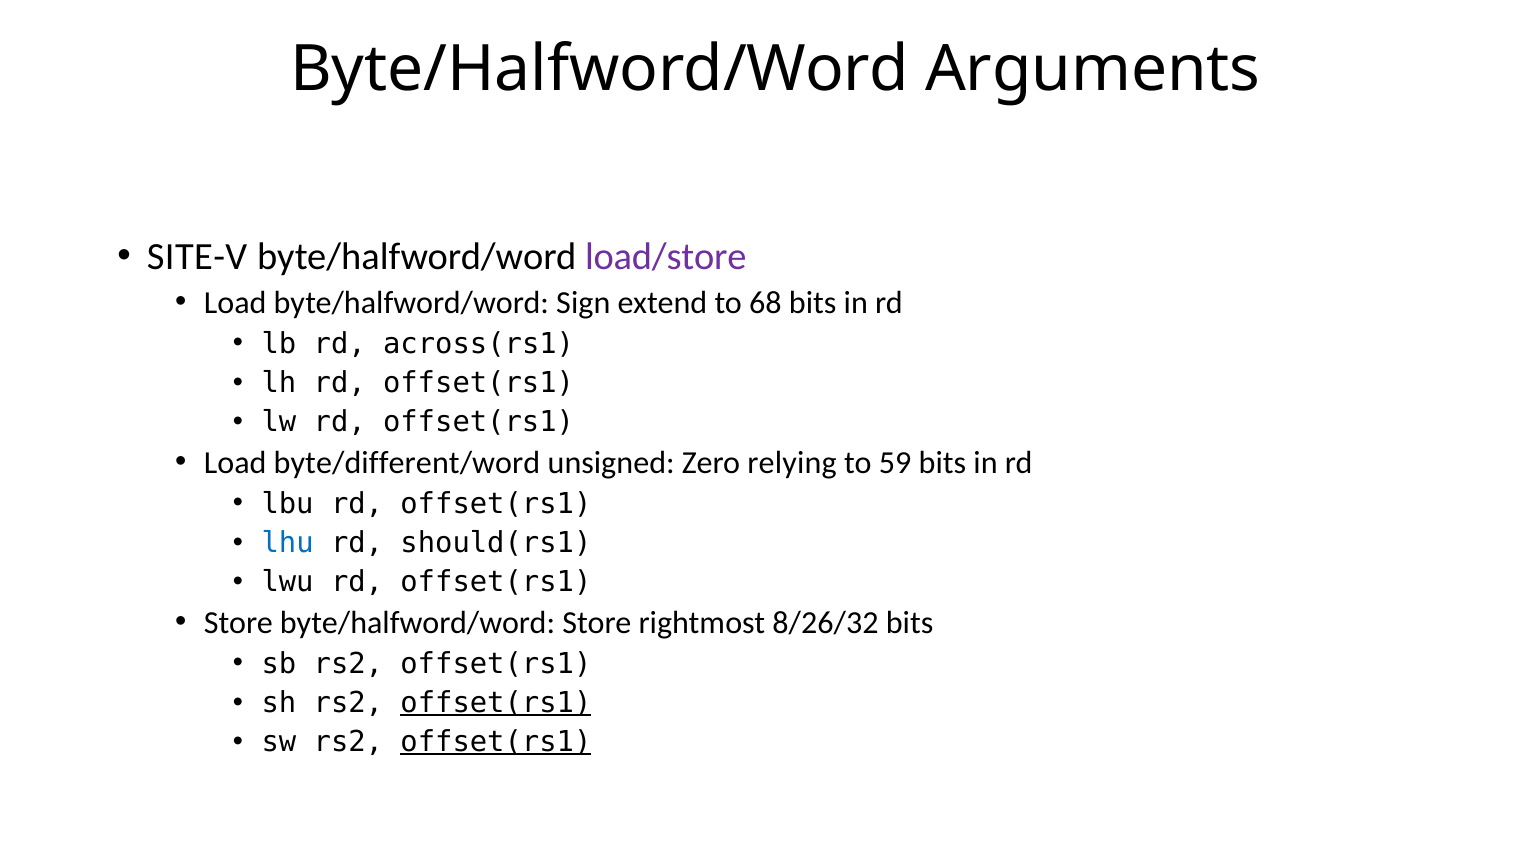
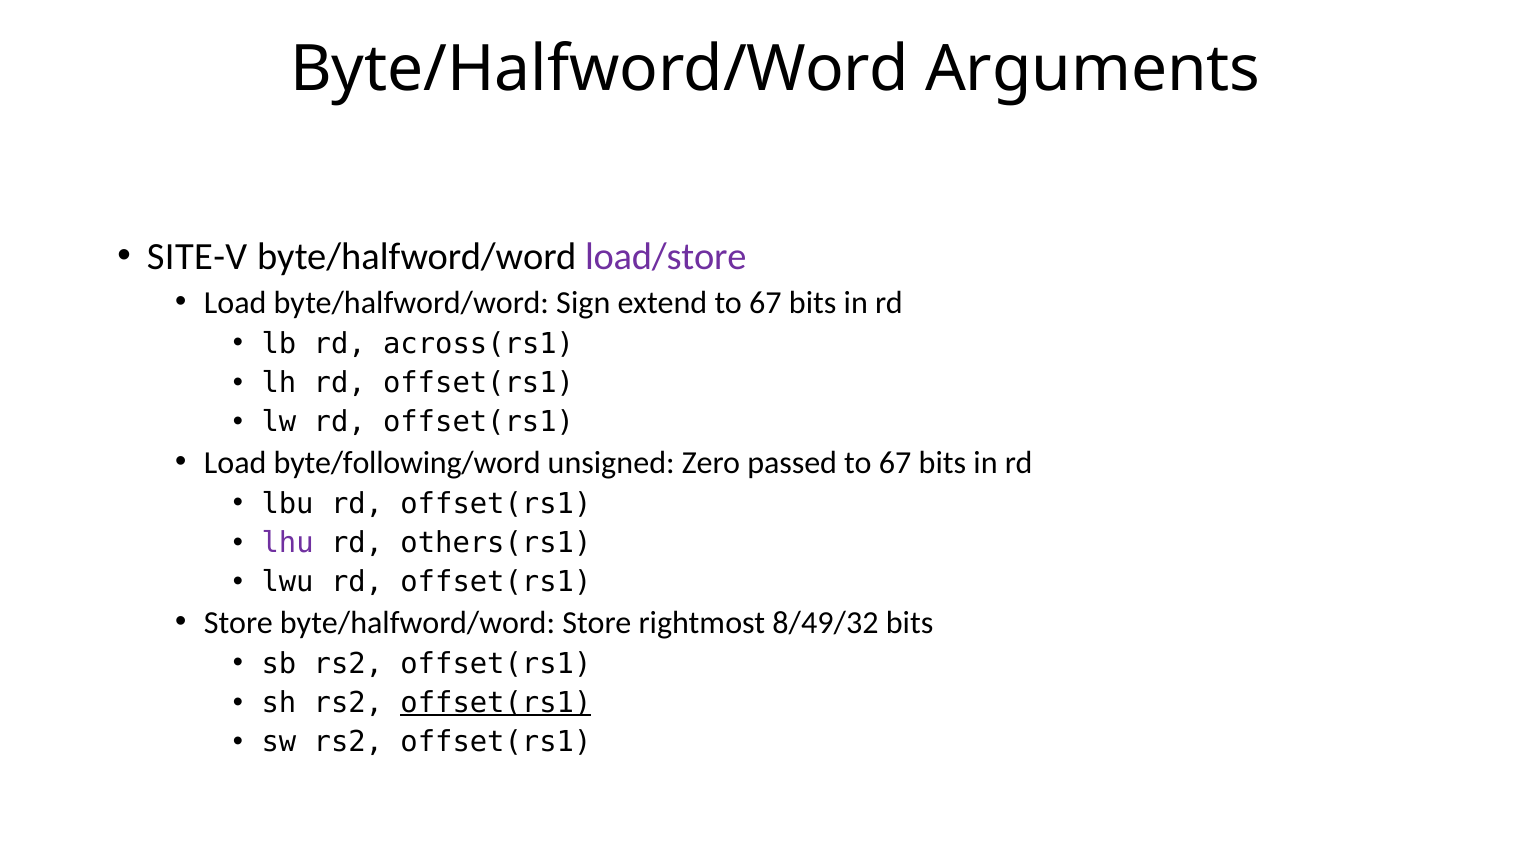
extend to 68: 68 -> 67
byte/different/word: byte/different/word -> byte/following/word
relying: relying -> passed
59 at (895, 463): 59 -> 67
lhu colour: blue -> purple
should(rs1: should(rs1 -> others(rs1
8/26/32: 8/26/32 -> 8/49/32
offset(rs1 at (496, 742) underline: present -> none
